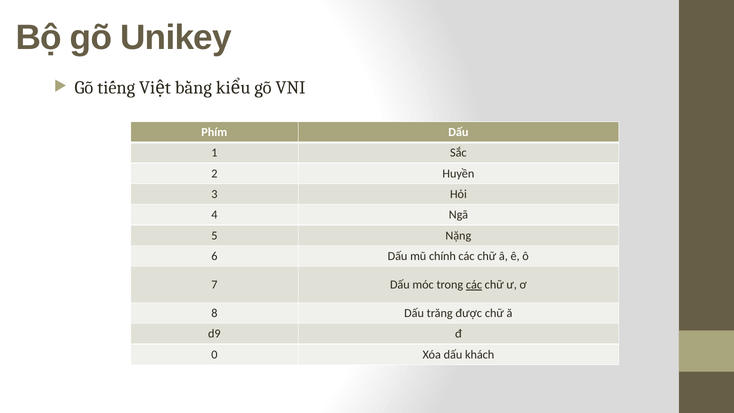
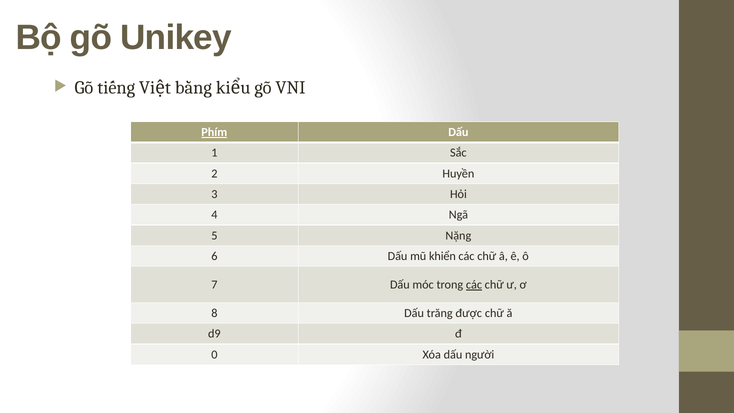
Phím underline: none -> present
chính: chính -> khiển
khách: khách -> người
